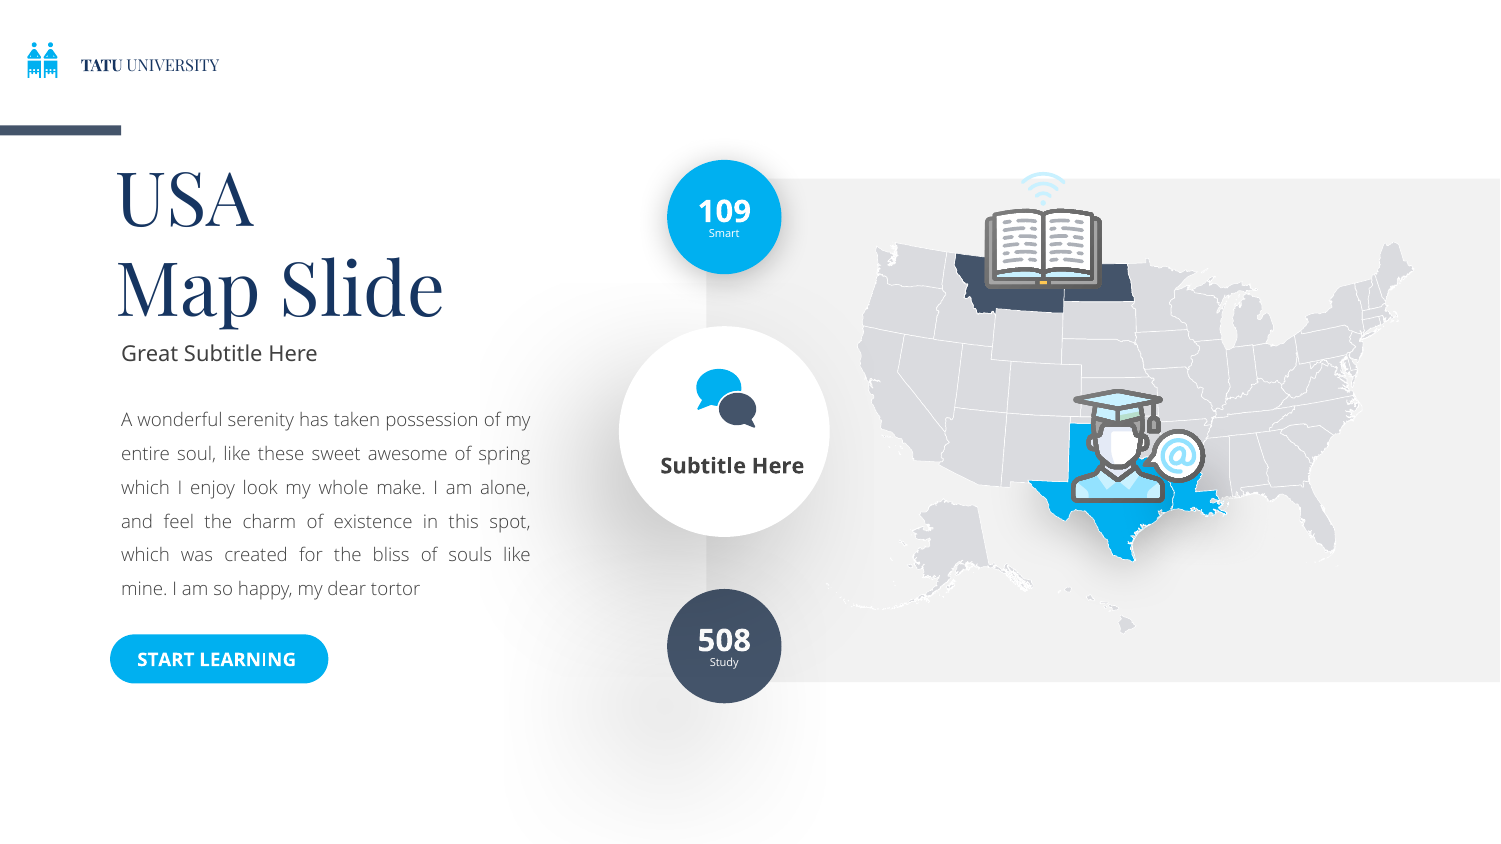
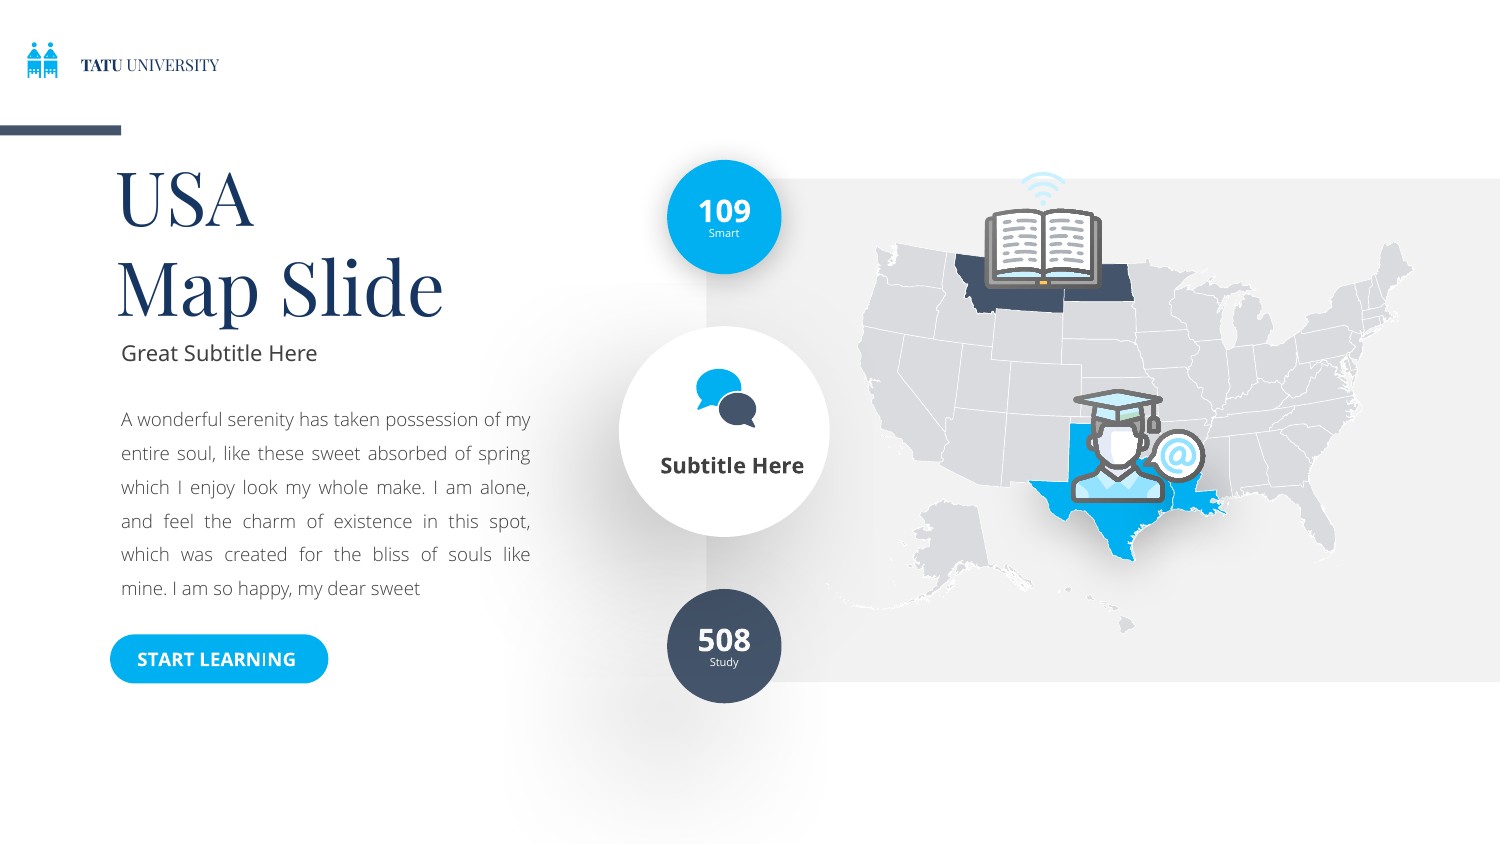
awesome: awesome -> absorbed
dear tortor: tortor -> sweet
